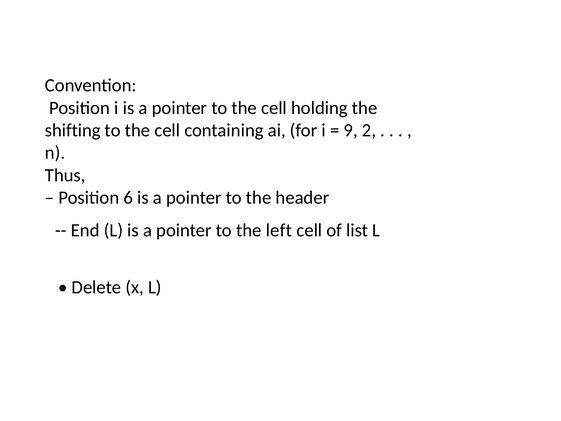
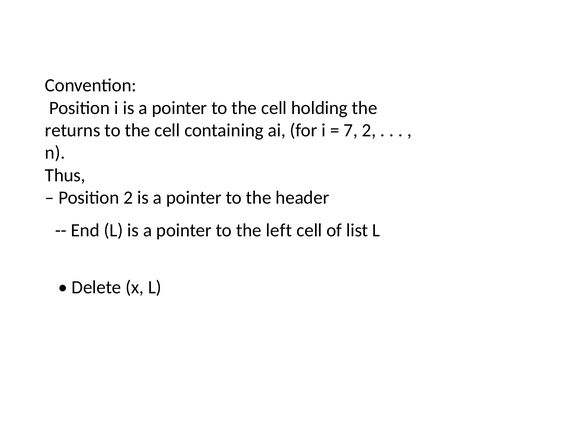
shifting: shifting -> returns
9: 9 -> 7
Position 6: 6 -> 2
